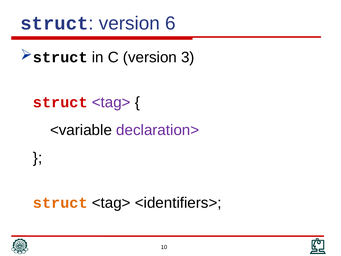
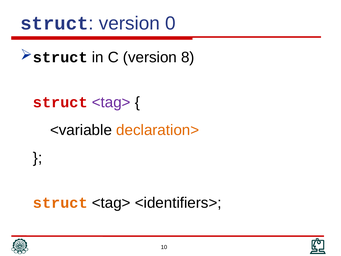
6: 6 -> 0
3: 3 -> 8
declaration> colour: purple -> orange
